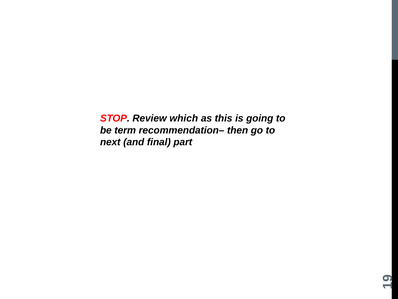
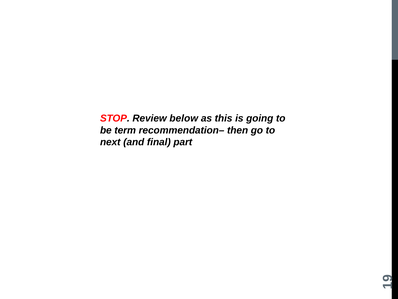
which: which -> below
